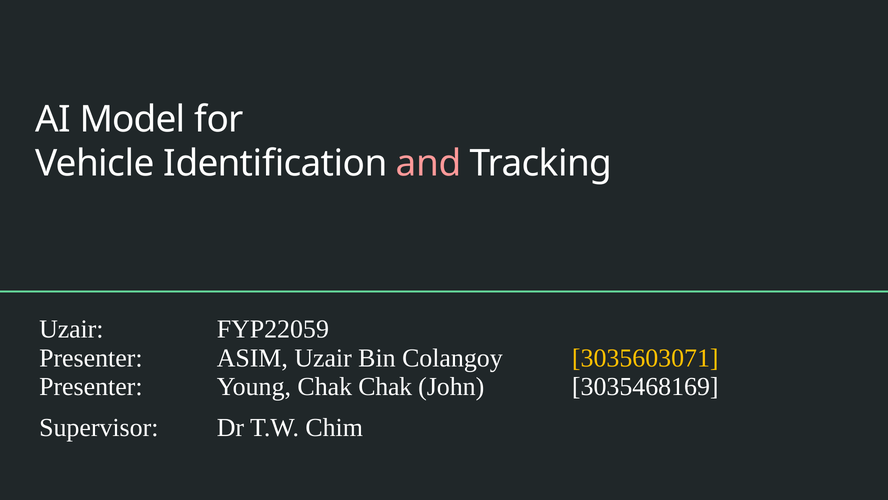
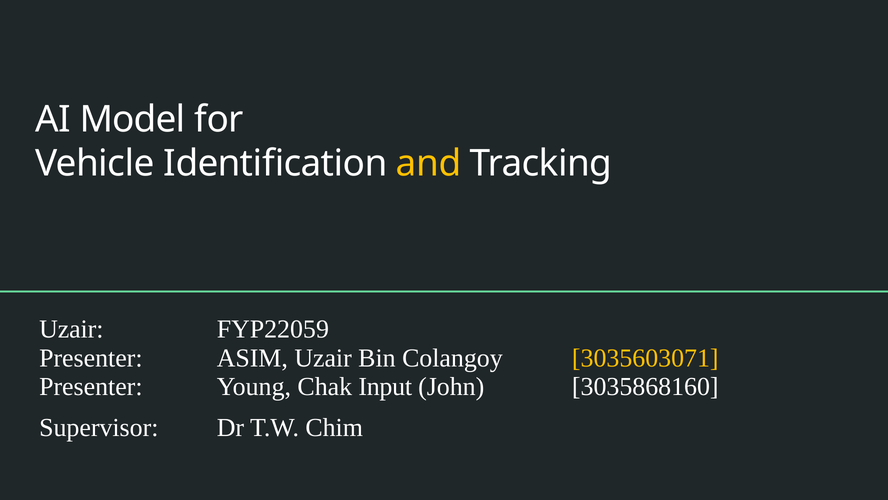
and colour: pink -> yellow
Chak Chak: Chak -> Input
3035468169: 3035468169 -> 3035868160
